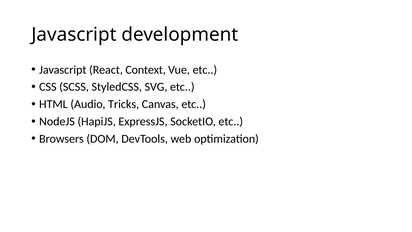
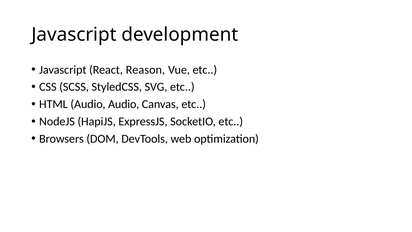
Context: Context -> Reason
Audio Tricks: Tricks -> Audio
